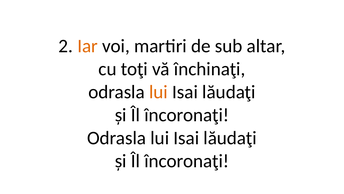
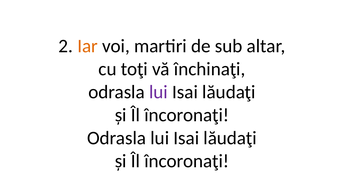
lui at (158, 92) colour: orange -> purple
